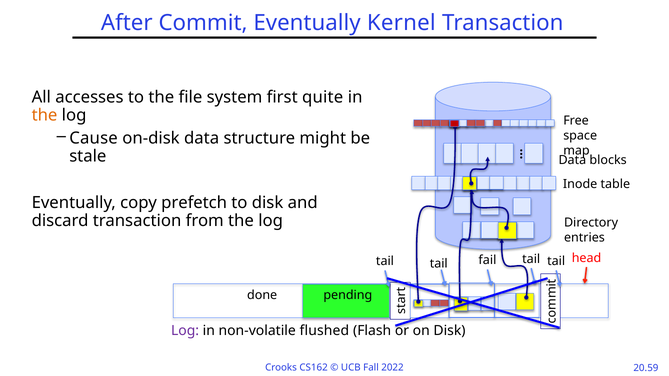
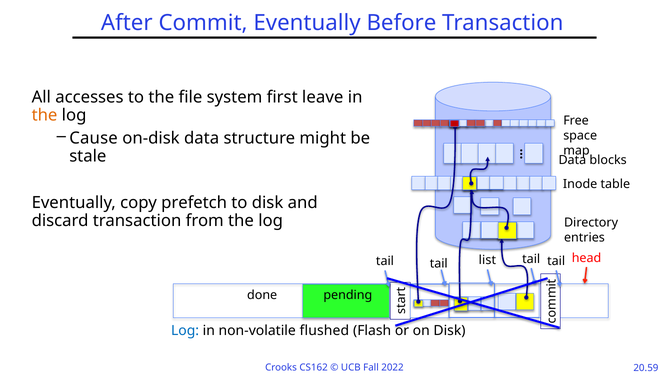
Kernel: Kernel -> Before
quite: quite -> leave
fail: fail -> list
Log at (185, 331) colour: purple -> blue
